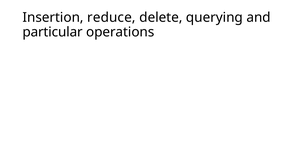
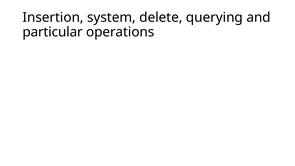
reduce: reduce -> system
